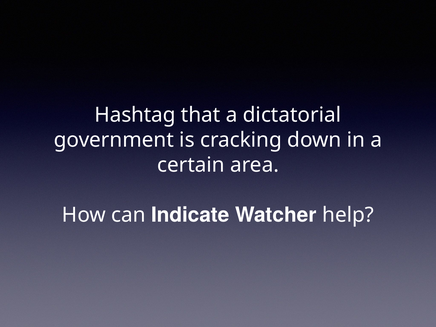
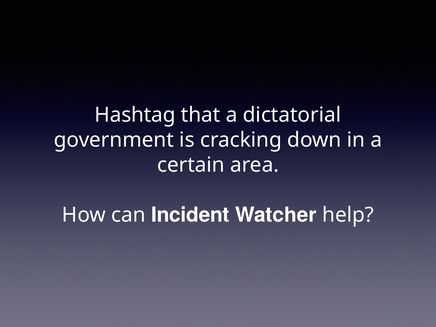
Indicate: Indicate -> Incident
